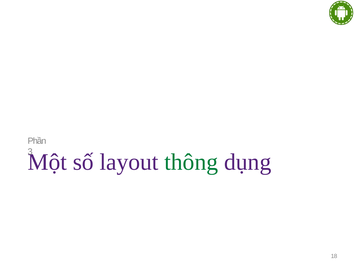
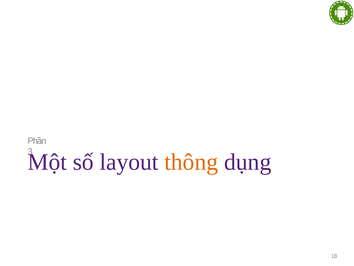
thông colour: green -> orange
